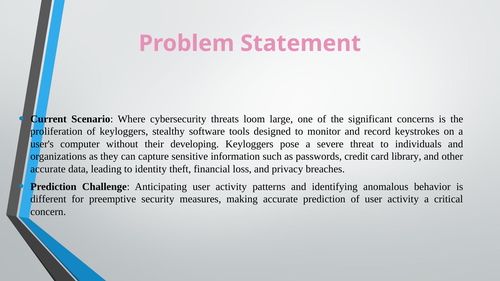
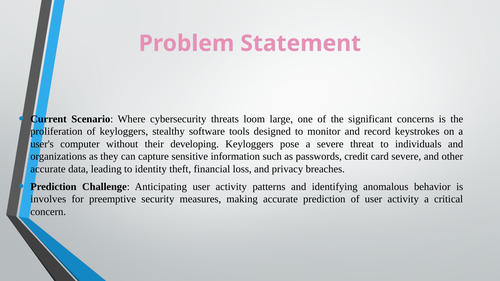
card library: library -> severe
different: different -> involves
